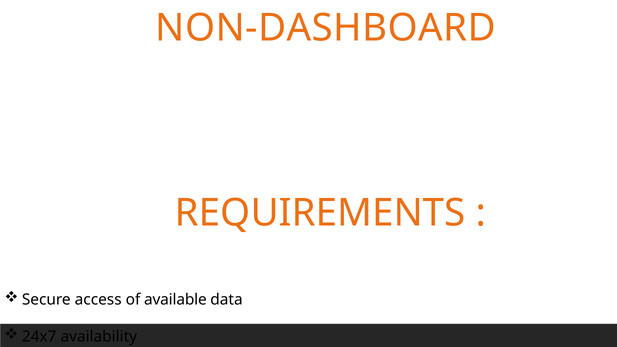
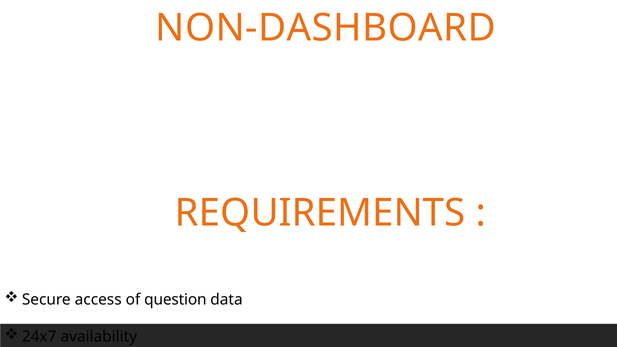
available: available -> question
